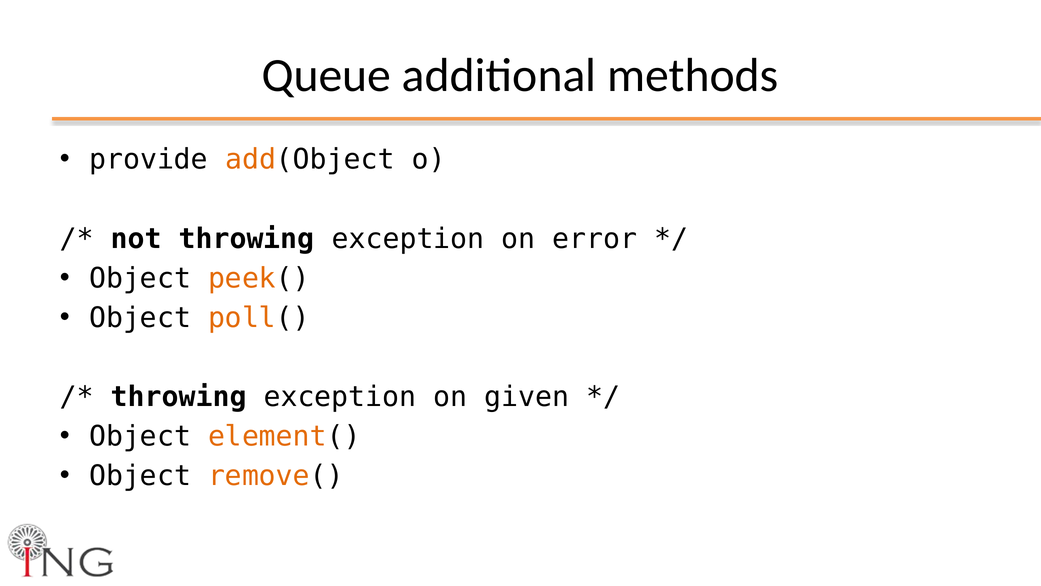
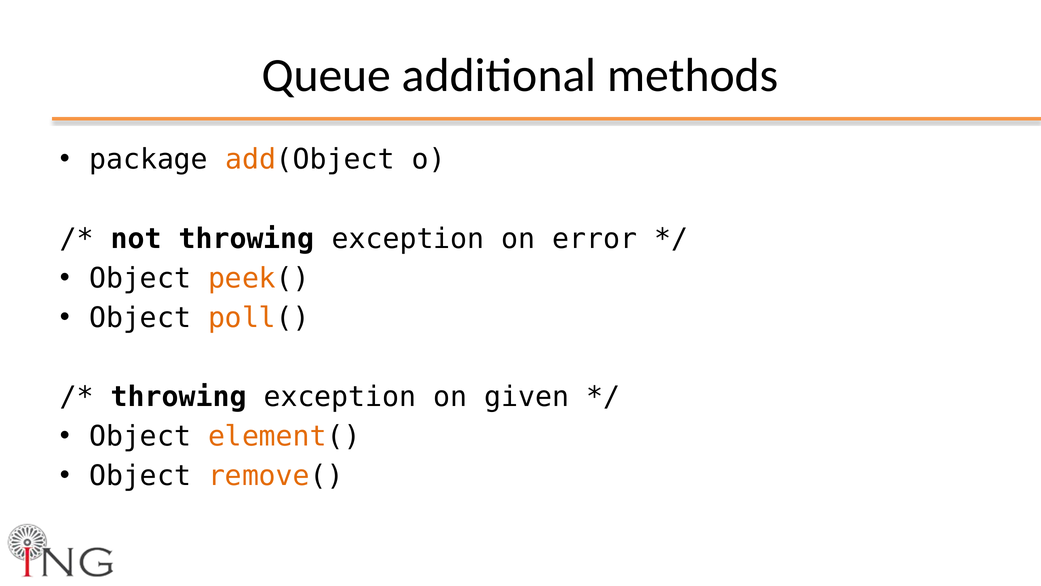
provide: provide -> package
